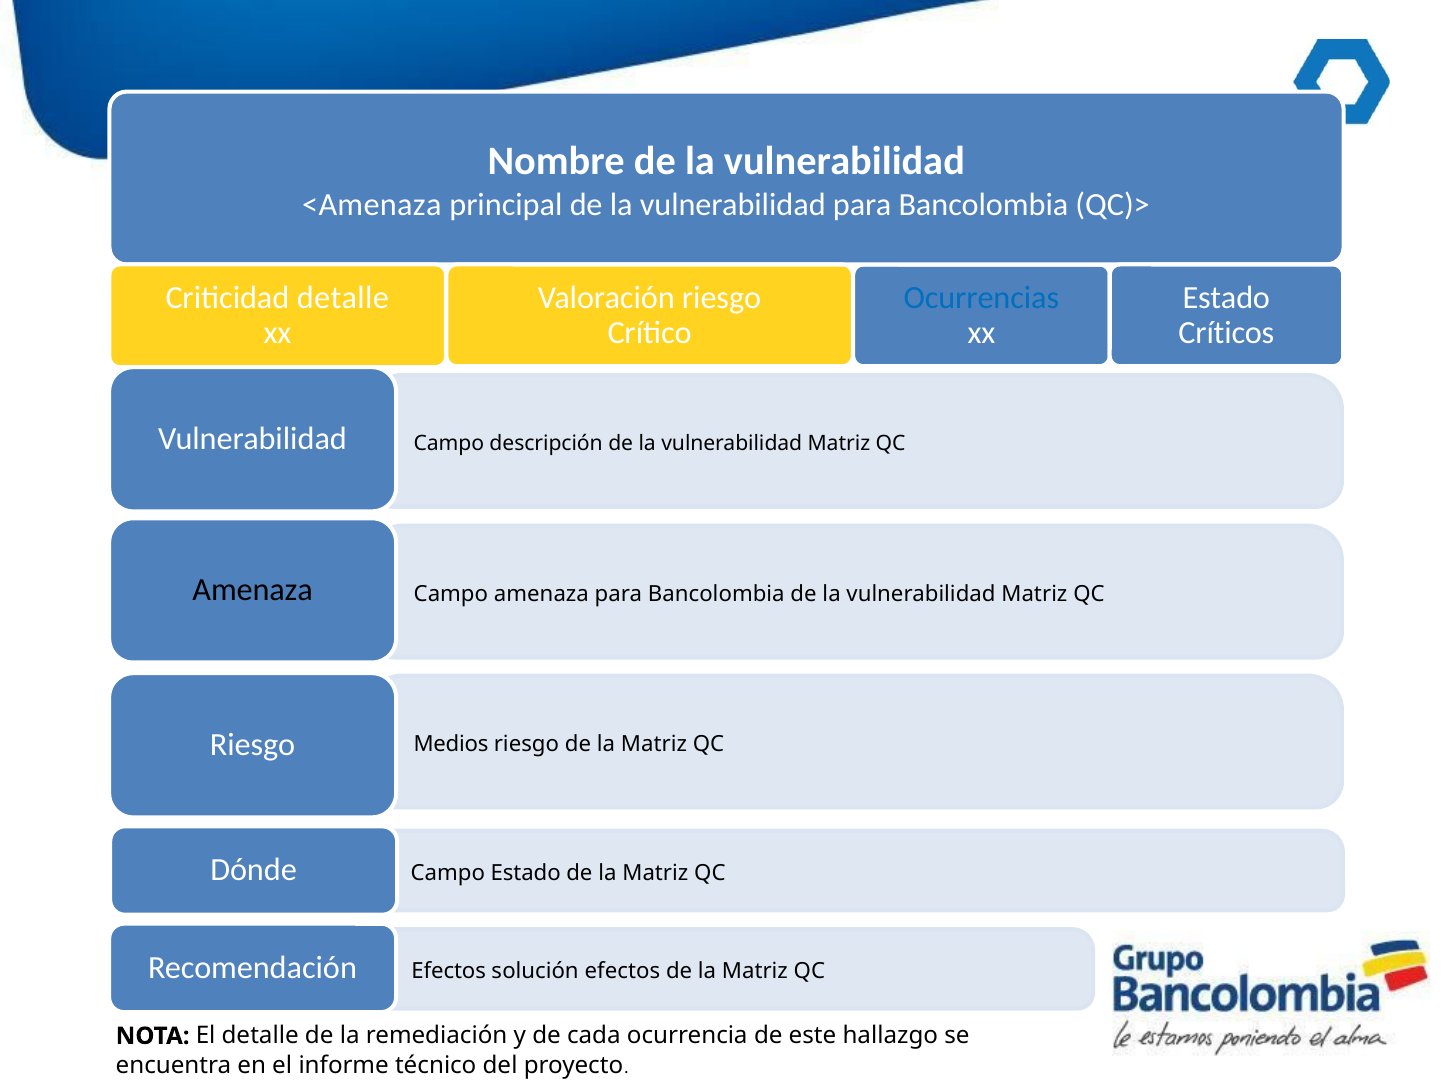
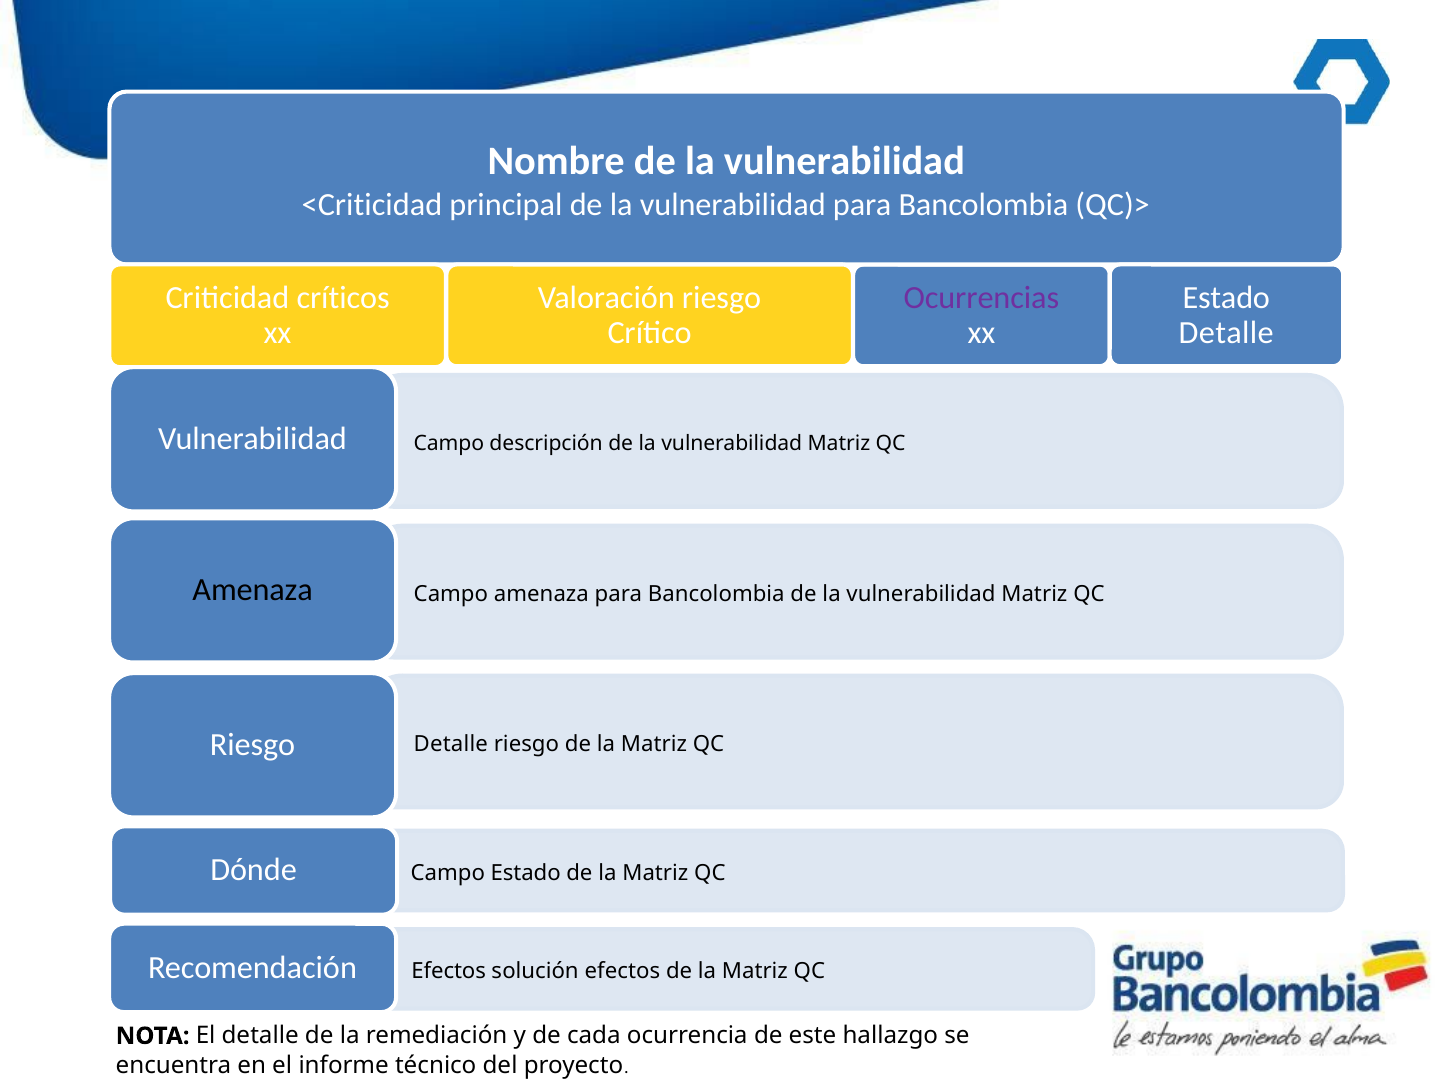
<Amenaza: <Amenaza -> <Criticidad
Ocurrencias colour: blue -> purple
Criticidad detalle: detalle -> críticos
Críticos at (1226, 332): Críticos -> Detalle
Medios at (451, 744): Medios -> Detalle
